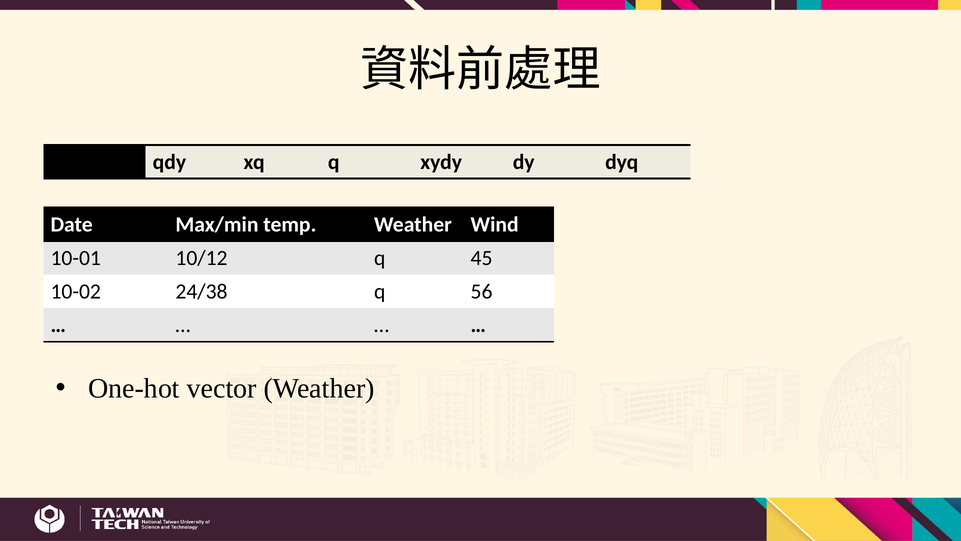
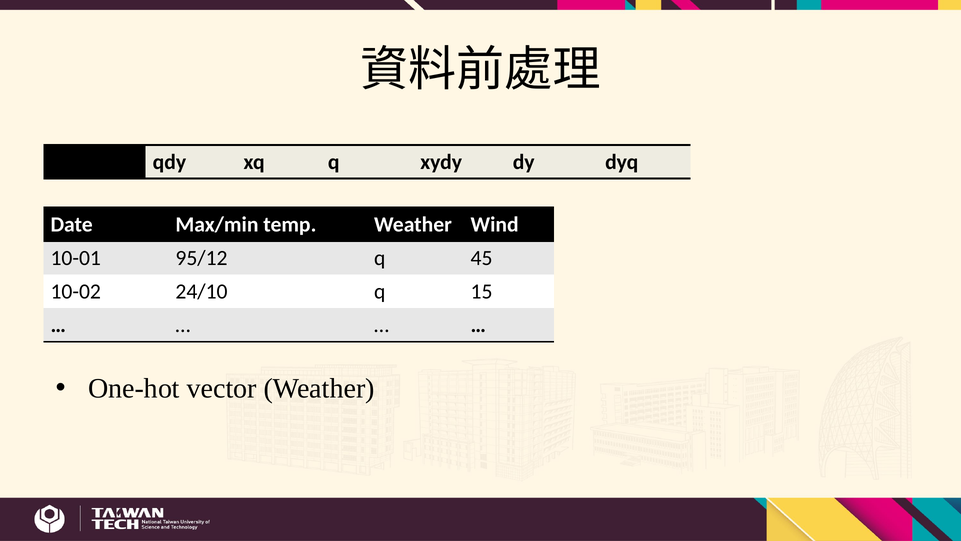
10/12: 10/12 -> 95/12
24/38: 24/38 -> 24/10
56: 56 -> 15
